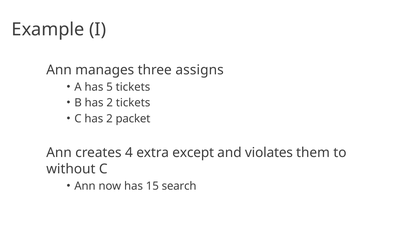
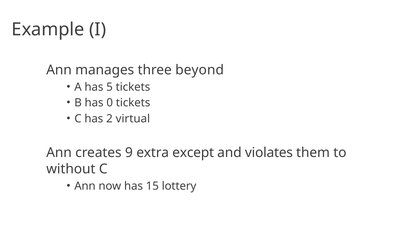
assigns: assigns -> beyond
B has 2: 2 -> 0
packet: packet -> virtual
4: 4 -> 9
search: search -> lottery
